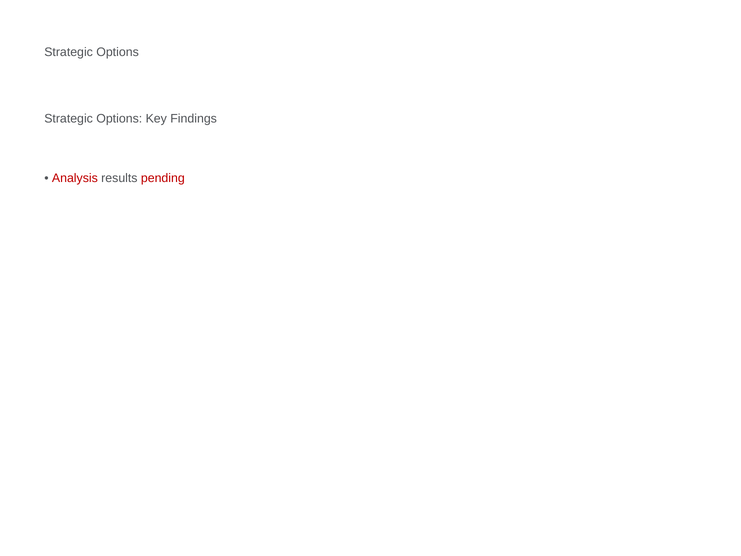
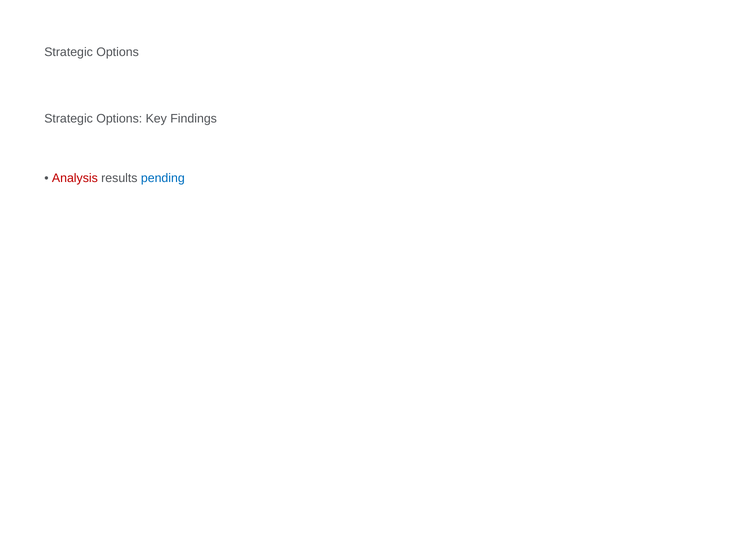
pending colour: red -> blue
